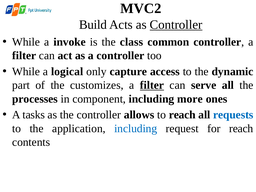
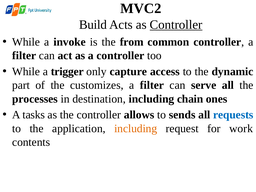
class: class -> from
logical: logical -> trigger
filter at (152, 85) underline: present -> none
component: component -> destination
more: more -> chain
to reach: reach -> sends
including at (136, 128) colour: blue -> orange
for reach: reach -> work
